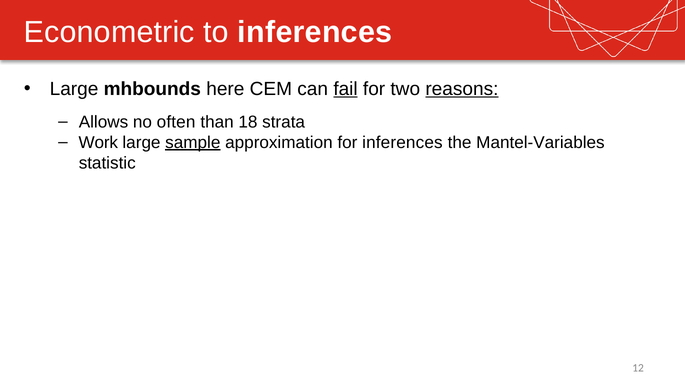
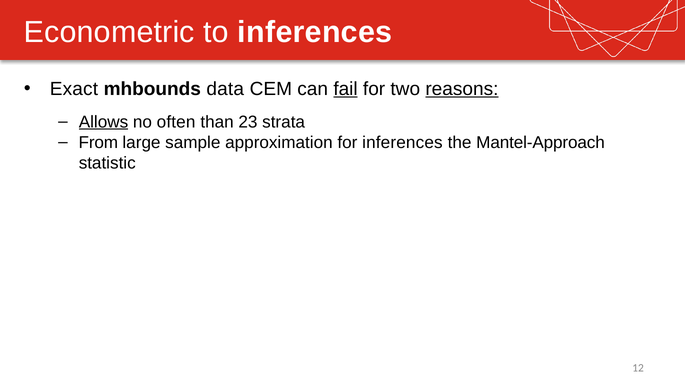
Large at (74, 89): Large -> Exact
here: here -> data
Allows underline: none -> present
18: 18 -> 23
Work: Work -> From
sample underline: present -> none
Mantel-Variables: Mantel-Variables -> Mantel-Approach
